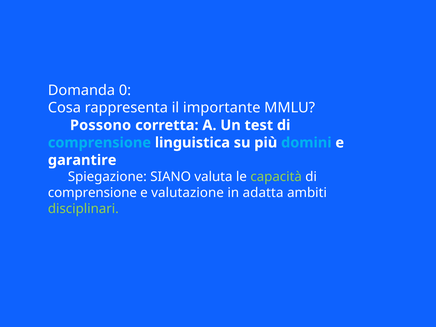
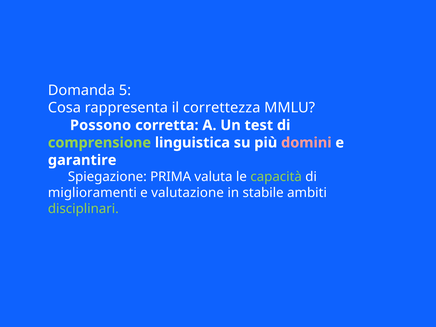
0: 0 -> 5
importante: importante -> correttezza
comprensione at (99, 143) colour: light blue -> light green
domini colour: light blue -> pink
SIANO: SIANO -> PRIMA
comprensione at (92, 193): comprensione -> miglioramenti
adatta: adatta -> stabile
